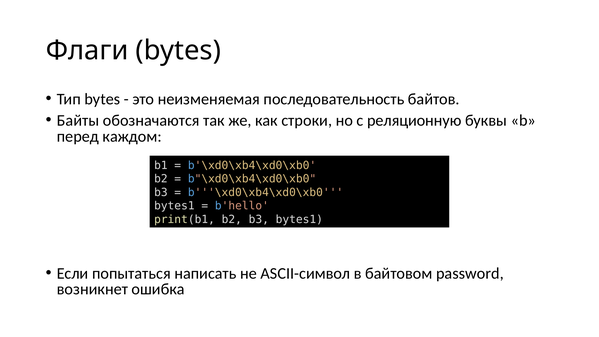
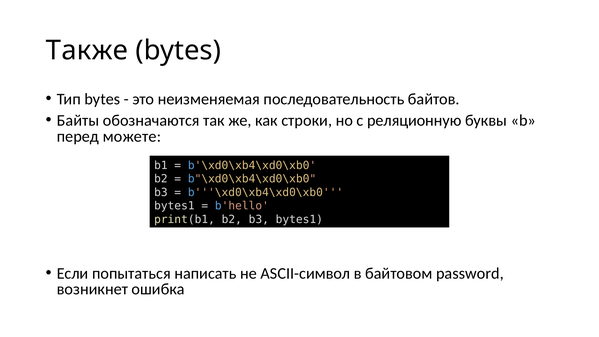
Флаги: Флаги -> Также
каждом: каждом -> можете
